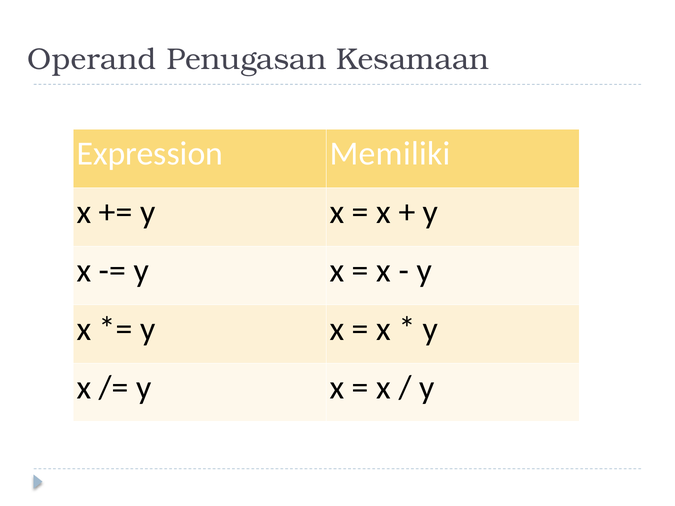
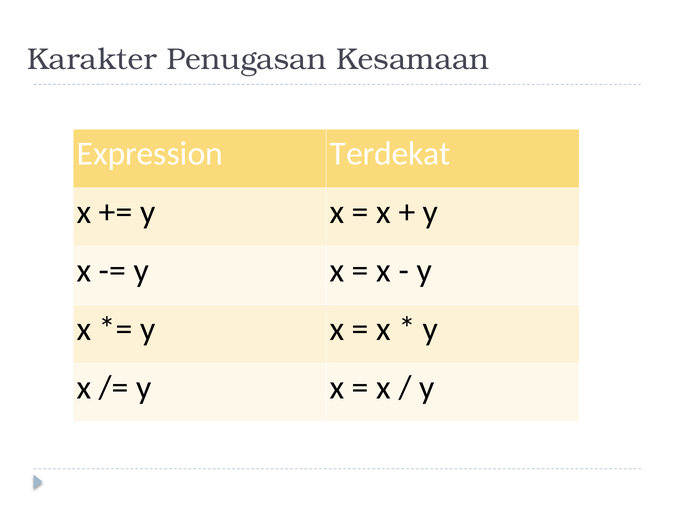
Operand: Operand -> Karakter
Memiliki: Memiliki -> Terdekat
